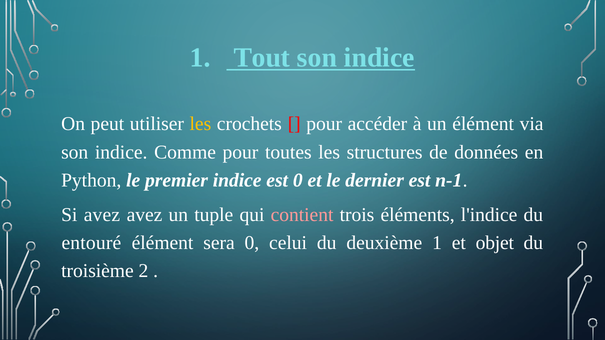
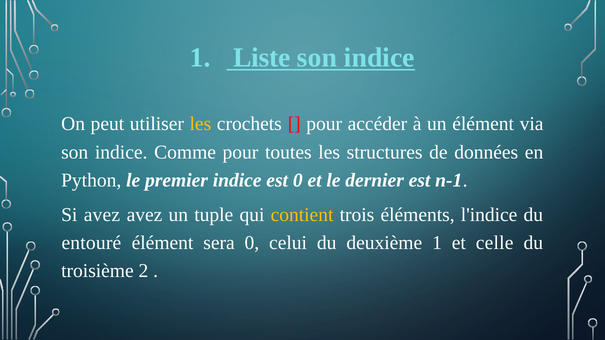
Tout: Tout -> Liste
contient colour: pink -> yellow
objet: objet -> celle
